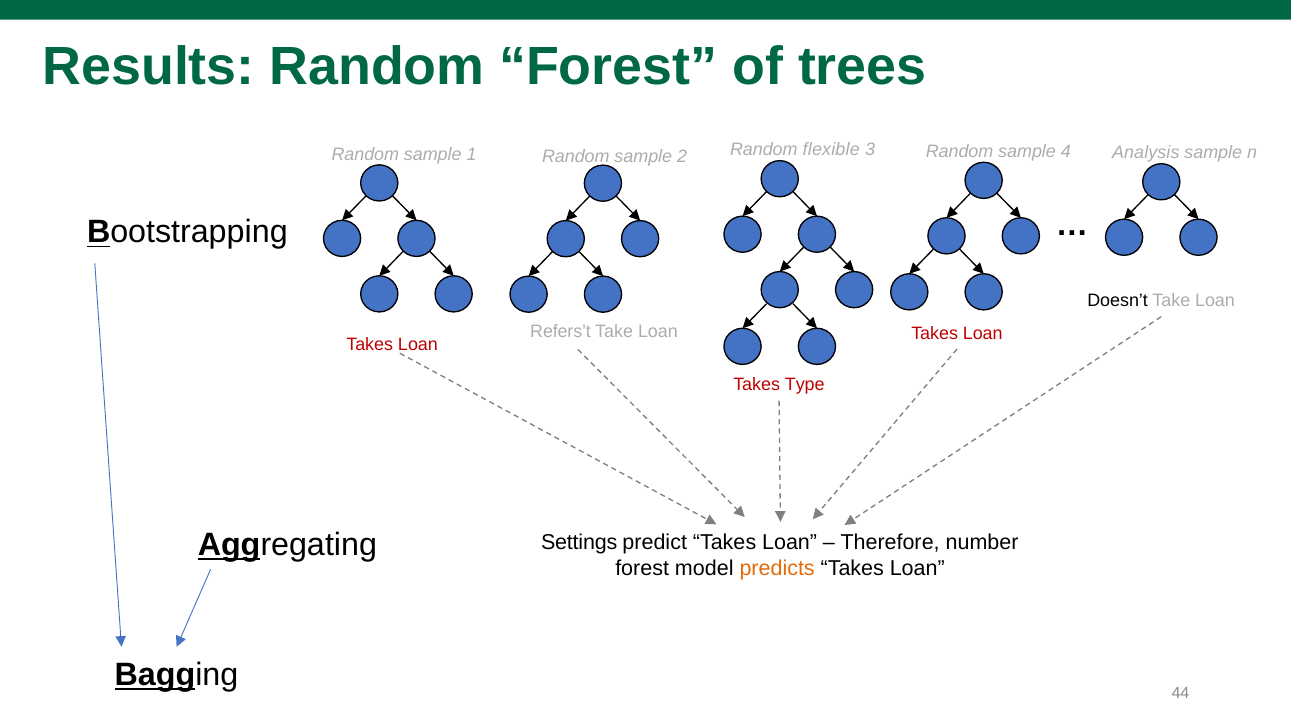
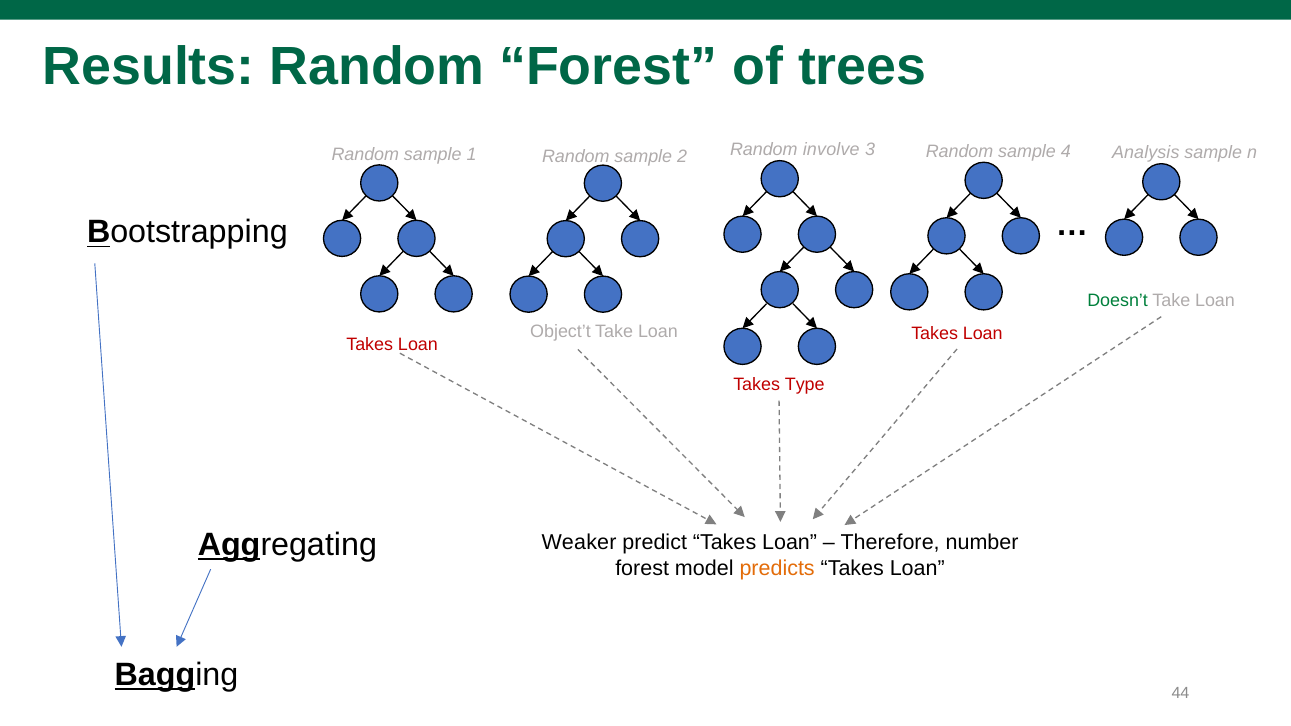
flexible: flexible -> involve
Doesn’t colour: black -> green
Refers’t: Refers’t -> Object’t
Settings: Settings -> Weaker
